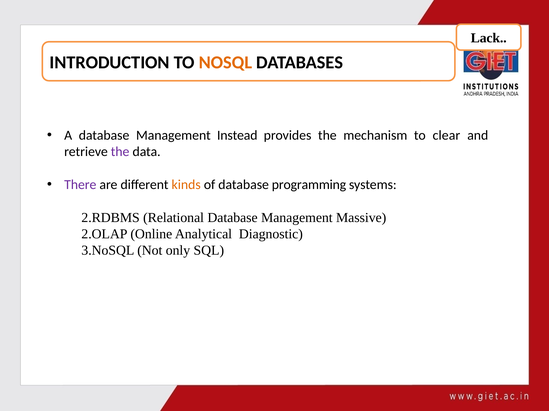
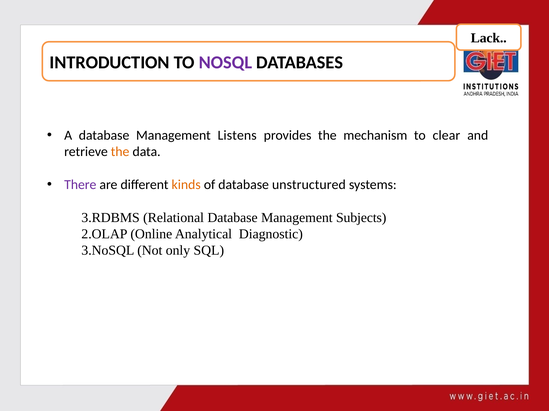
NOSQL colour: orange -> purple
Instead: Instead -> Listens
the at (120, 152) colour: purple -> orange
programming: programming -> unstructured
2.RDBMS: 2.RDBMS -> 3.RDBMS
Massive: Massive -> Subjects
